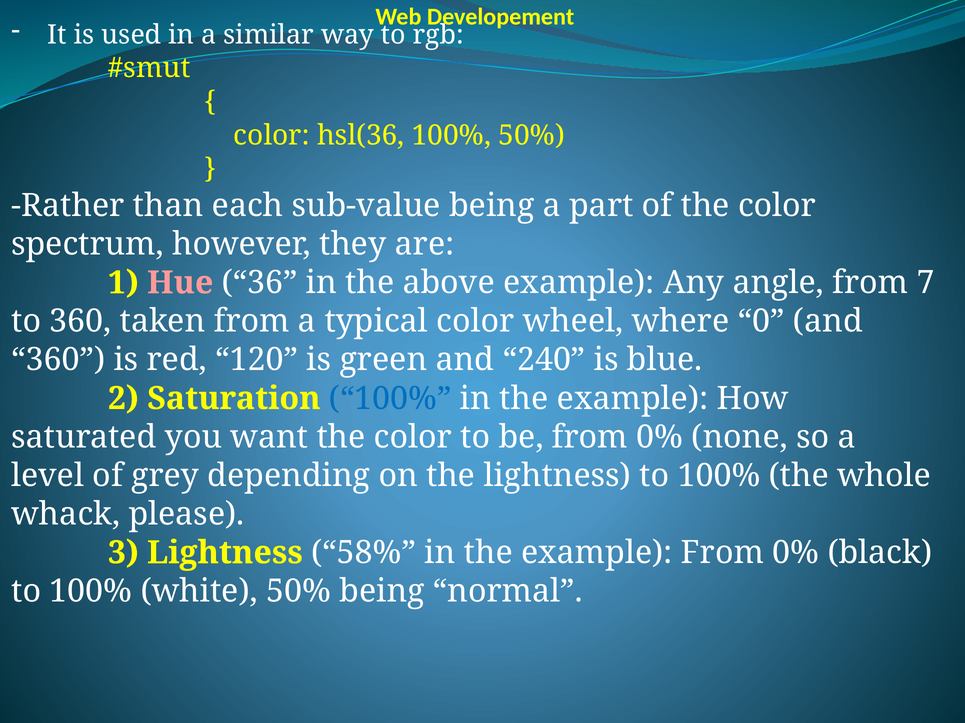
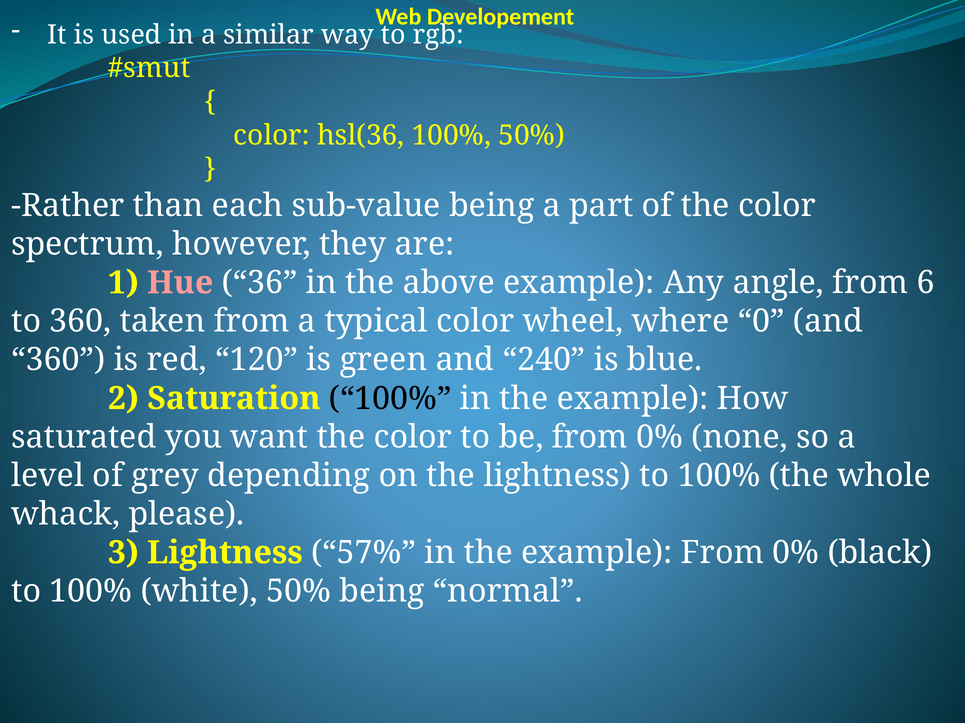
7: 7 -> 6
100% at (390, 399) colour: blue -> black
58%: 58% -> 57%
